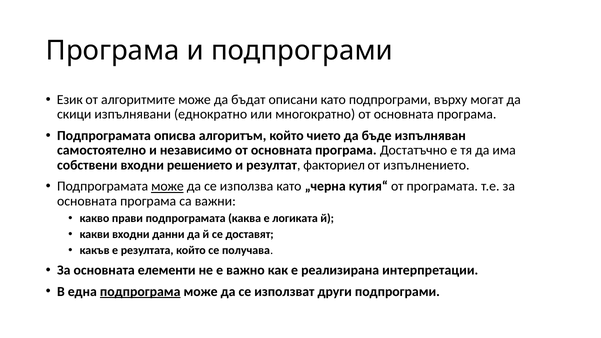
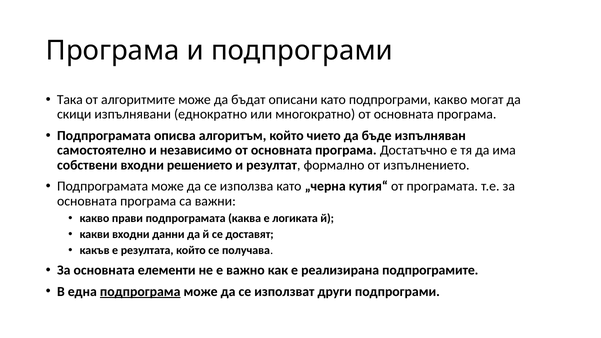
Език: Език -> Така
подпрограми върху: върху -> какво
факториел: факториел -> формално
може at (167, 186) underline: present -> none
интерпретации: интерпретации -> подпрограмите
